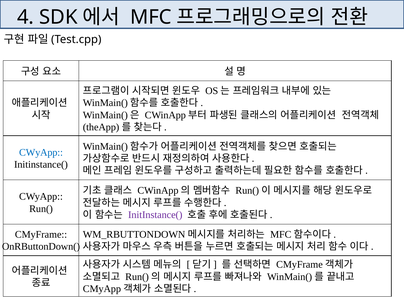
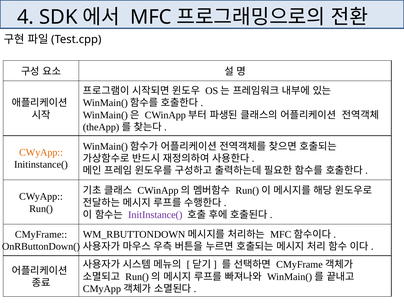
CWyApp at (41, 152) colour: blue -> orange
